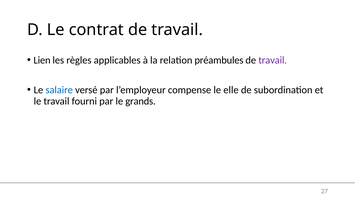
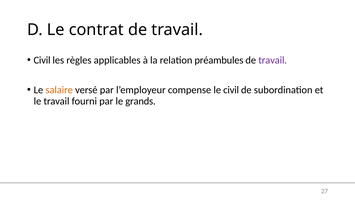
Lien at (42, 60): Lien -> Civil
salaire colour: blue -> orange
le elle: elle -> civil
